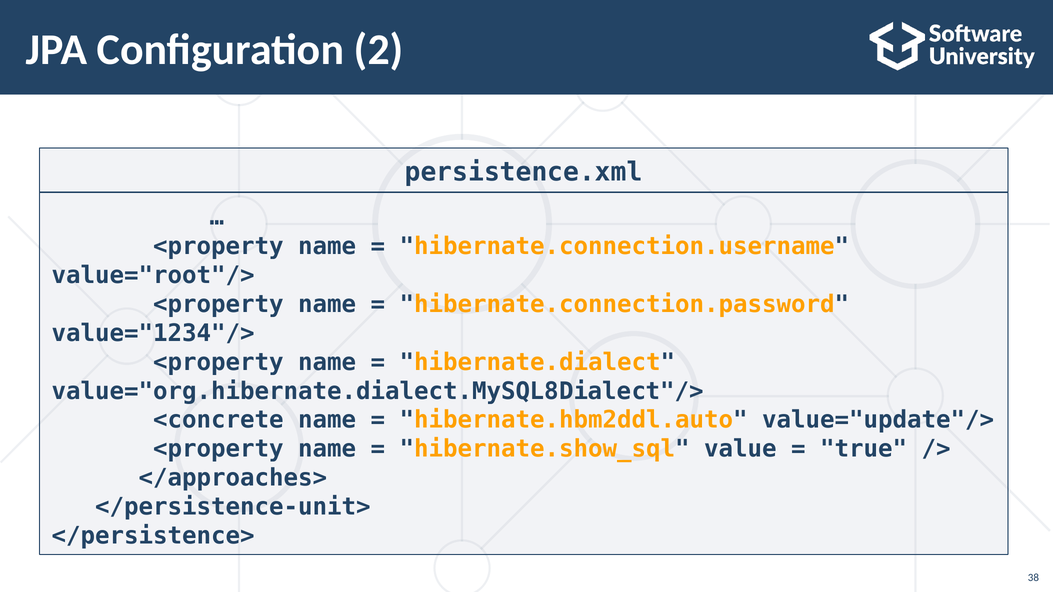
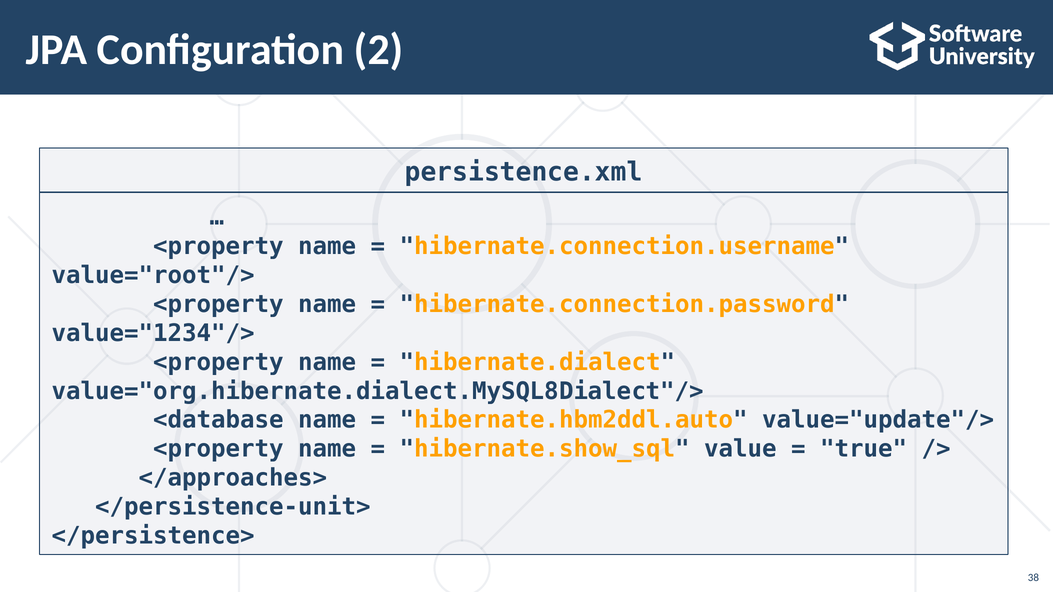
<concrete: <concrete -> <database
